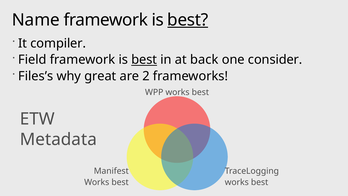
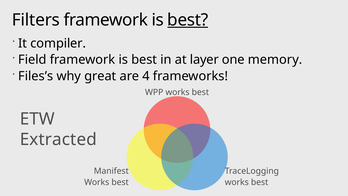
Name: Name -> Filters
best at (144, 60) underline: present -> none
back: back -> layer
consider: consider -> memory
2: 2 -> 4
Metadata: Metadata -> Extracted
